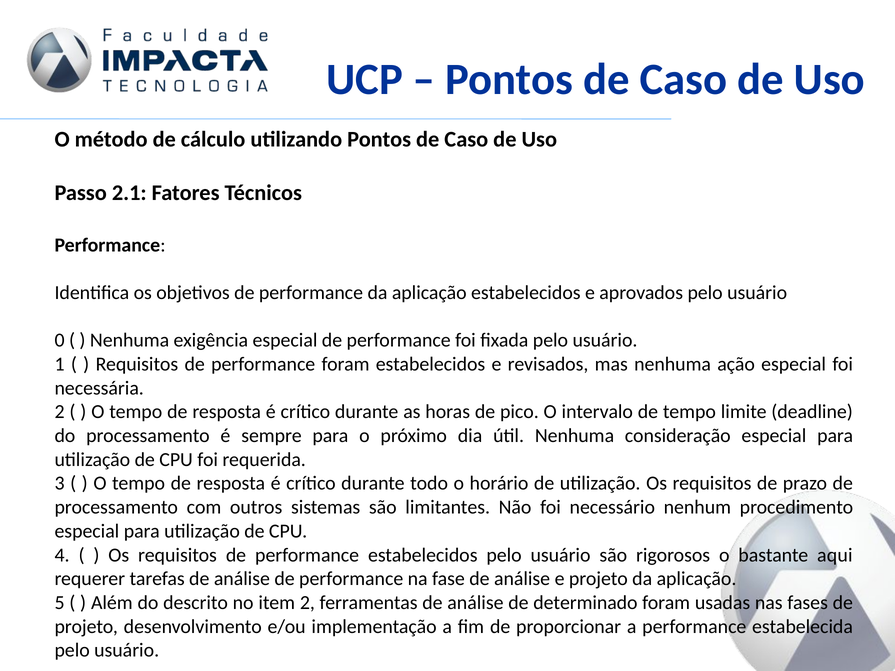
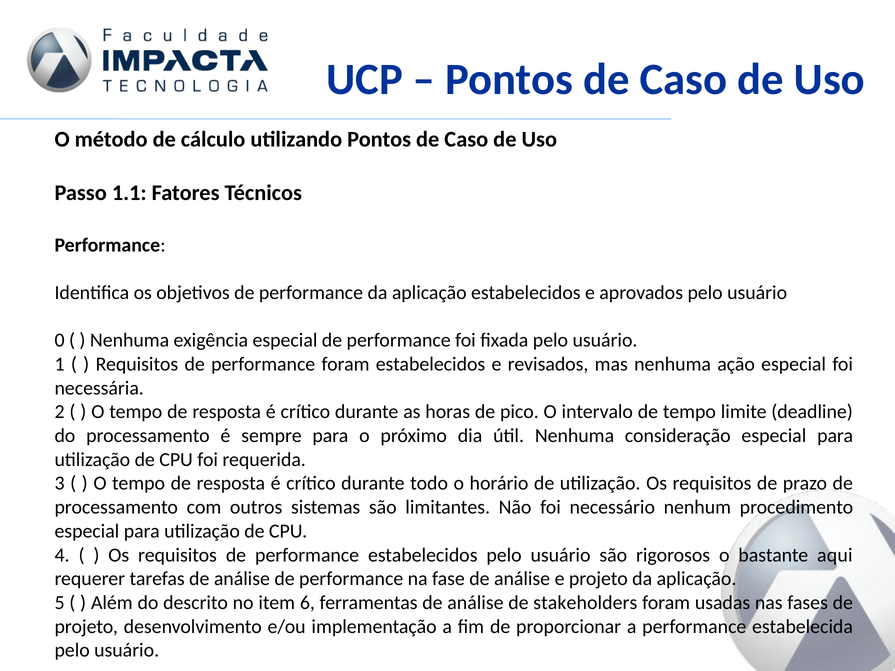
2.1: 2.1 -> 1.1
item 2: 2 -> 6
determinado: determinado -> stakeholders
